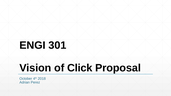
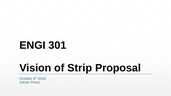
Click: Click -> Strip
